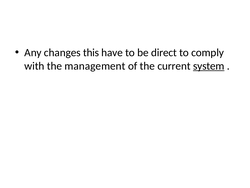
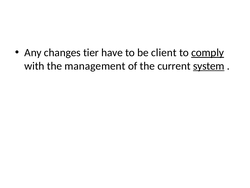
this: this -> tier
direct: direct -> client
comply underline: none -> present
